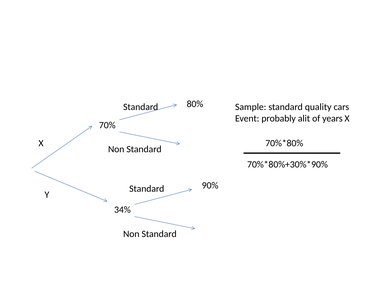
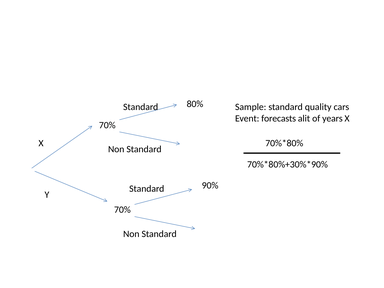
probably: probably -> forecasts
34% at (122, 210): 34% -> 70%
